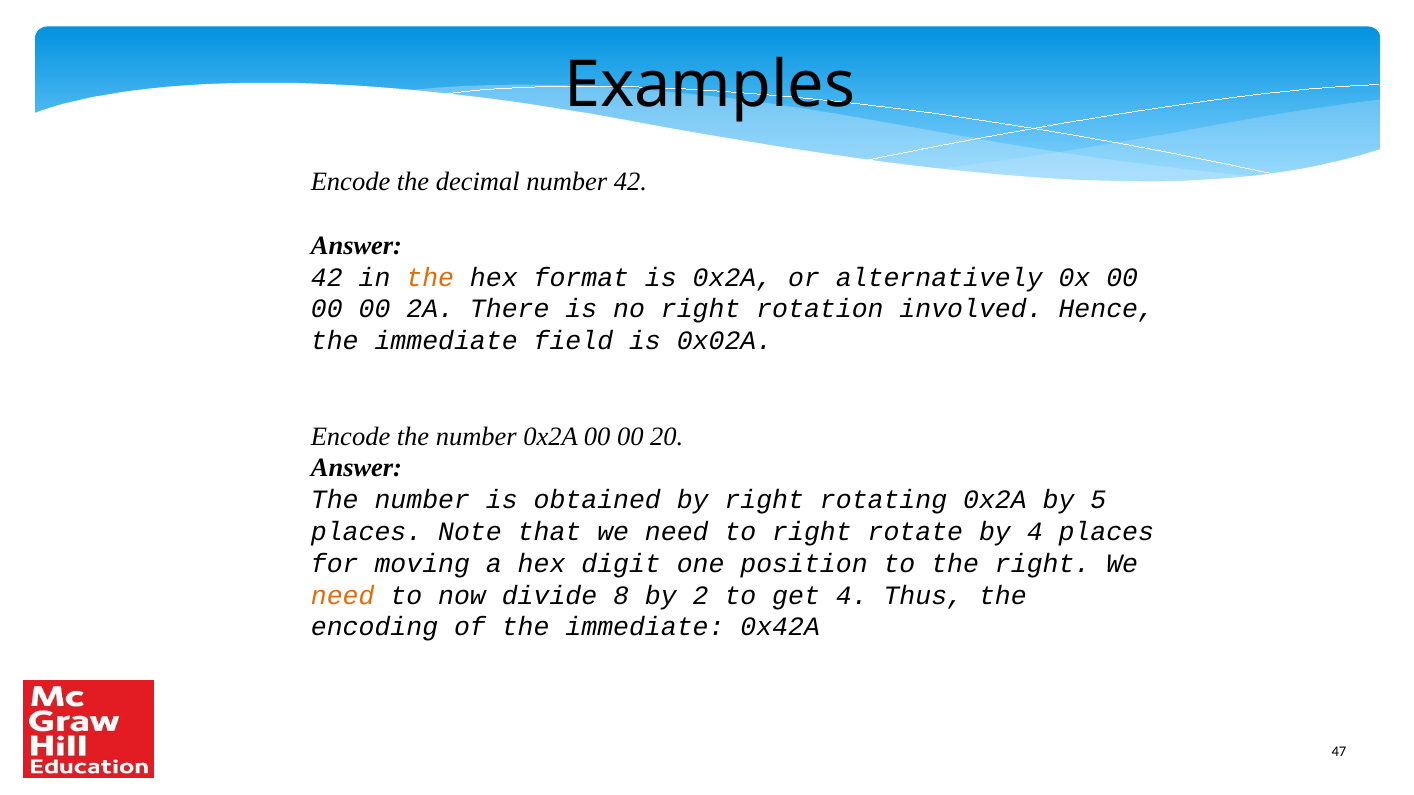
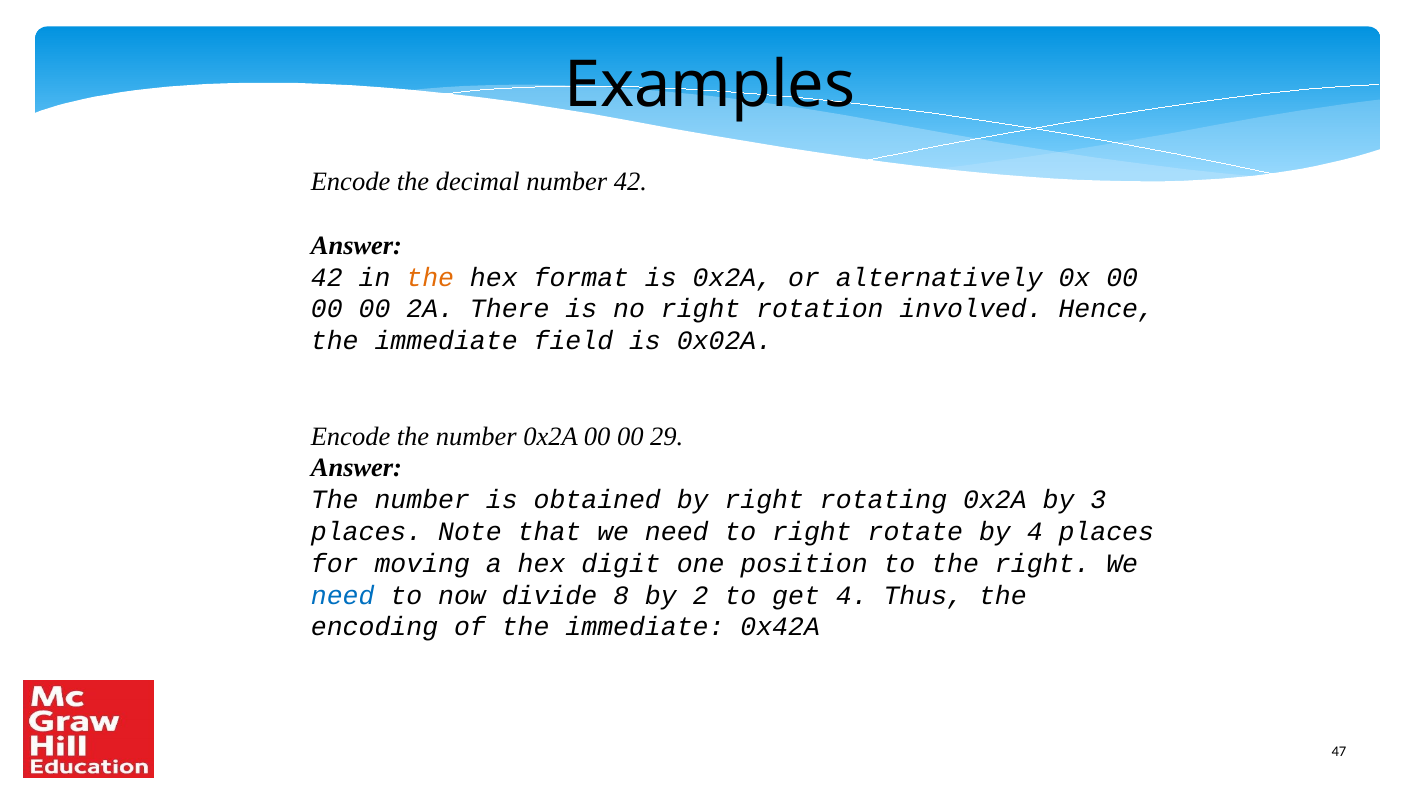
20: 20 -> 29
5: 5 -> 3
need at (343, 596) colour: orange -> blue
